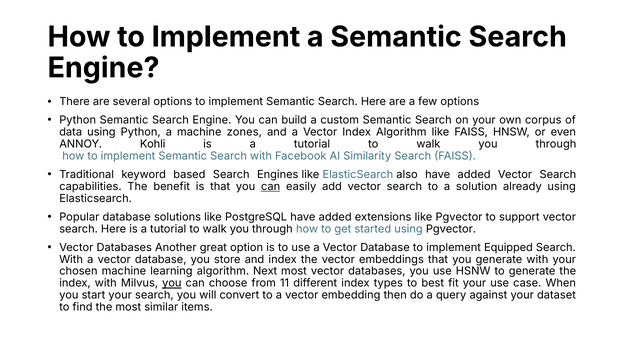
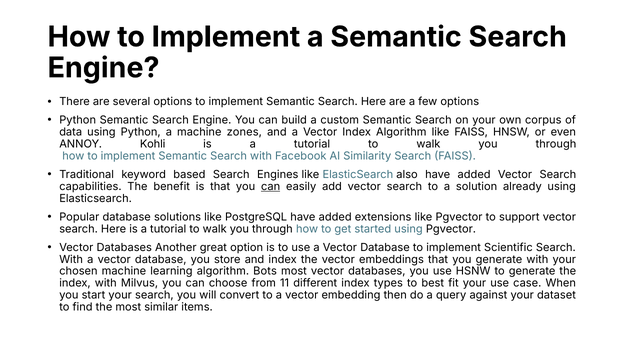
Equipped: Equipped -> Scientific
Next: Next -> Bots
you at (172, 283) underline: present -> none
